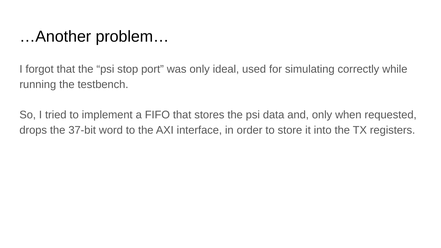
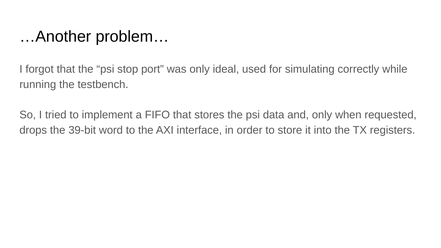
37-bit: 37-bit -> 39-bit
